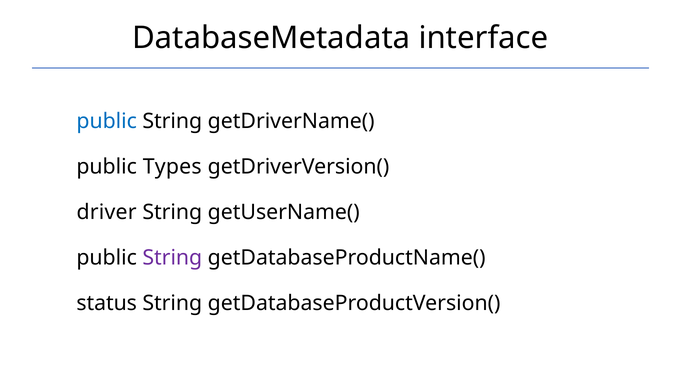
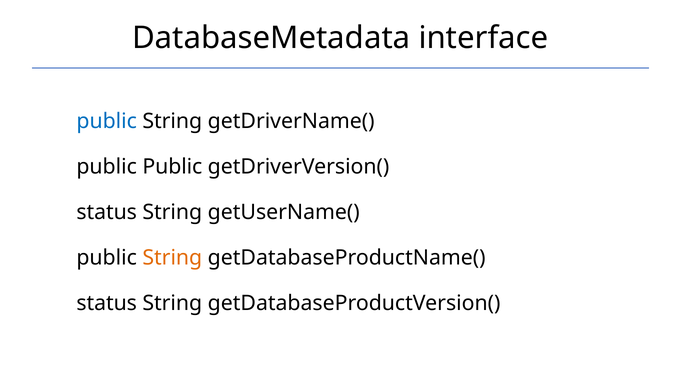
public Types: Types -> Public
driver at (107, 212): driver -> status
String at (172, 258) colour: purple -> orange
